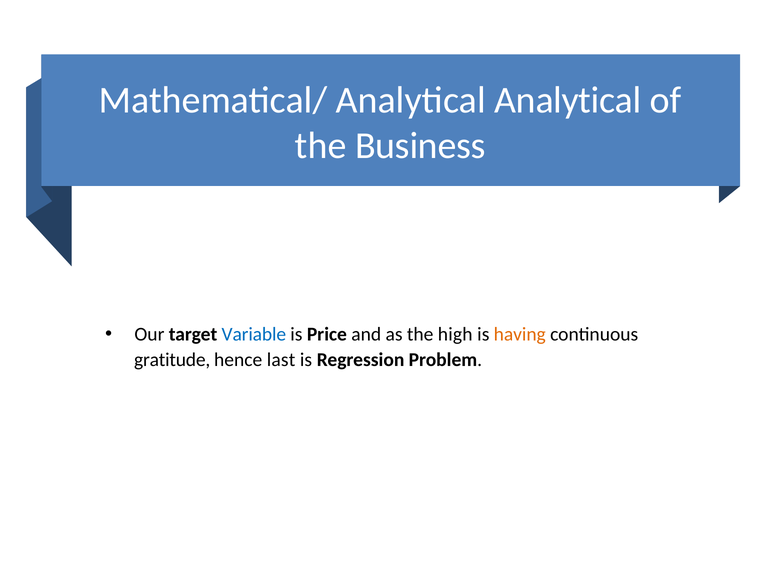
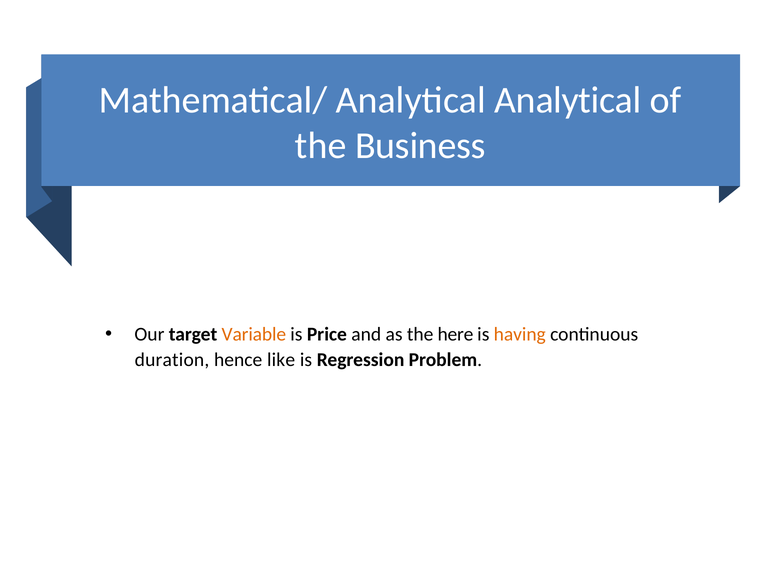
Variable colour: blue -> orange
high: high -> here
gratitude: gratitude -> duration
last: last -> like
